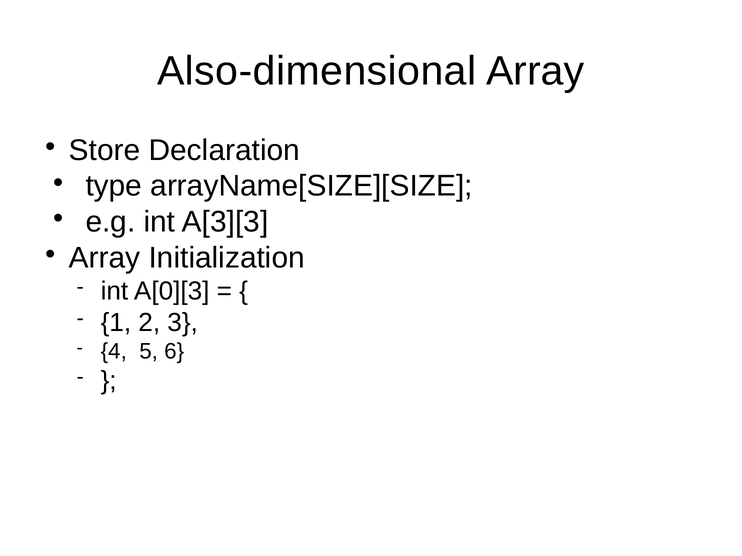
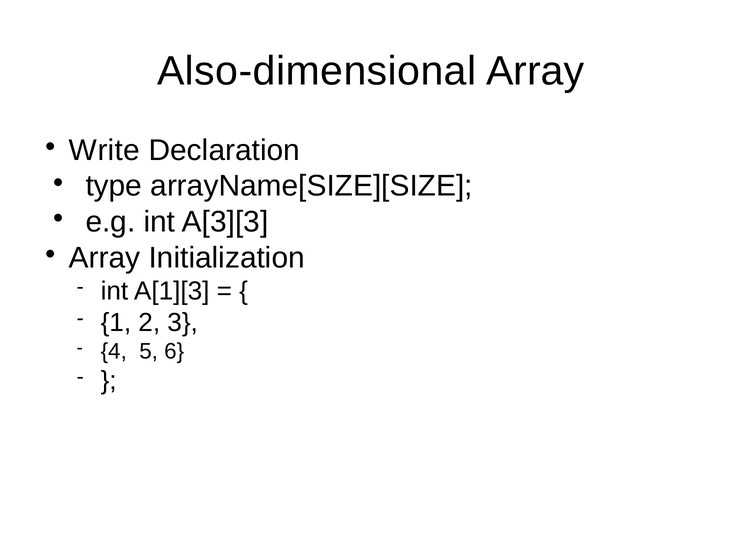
Store: Store -> Write
A[0][3: A[0][3 -> A[1][3
